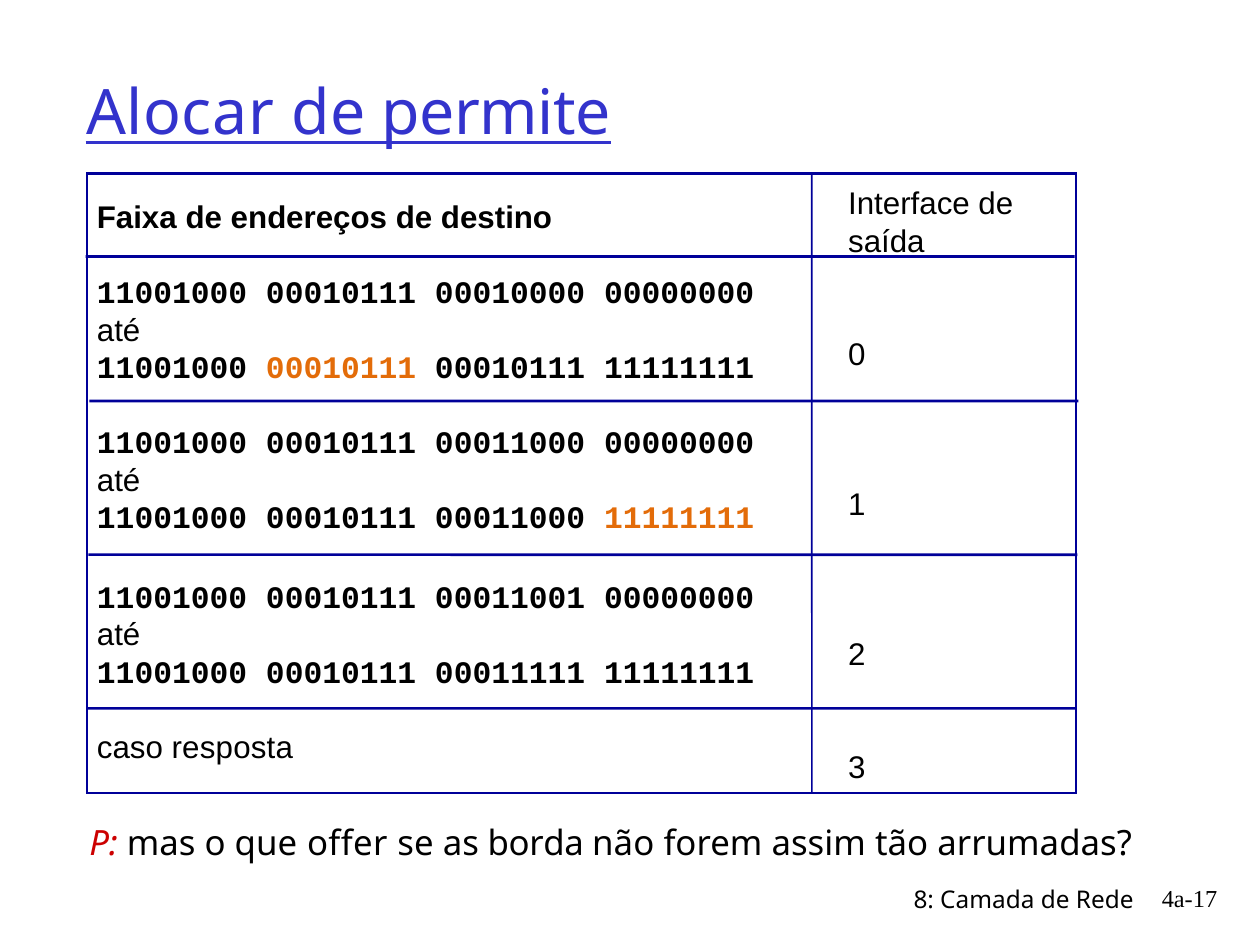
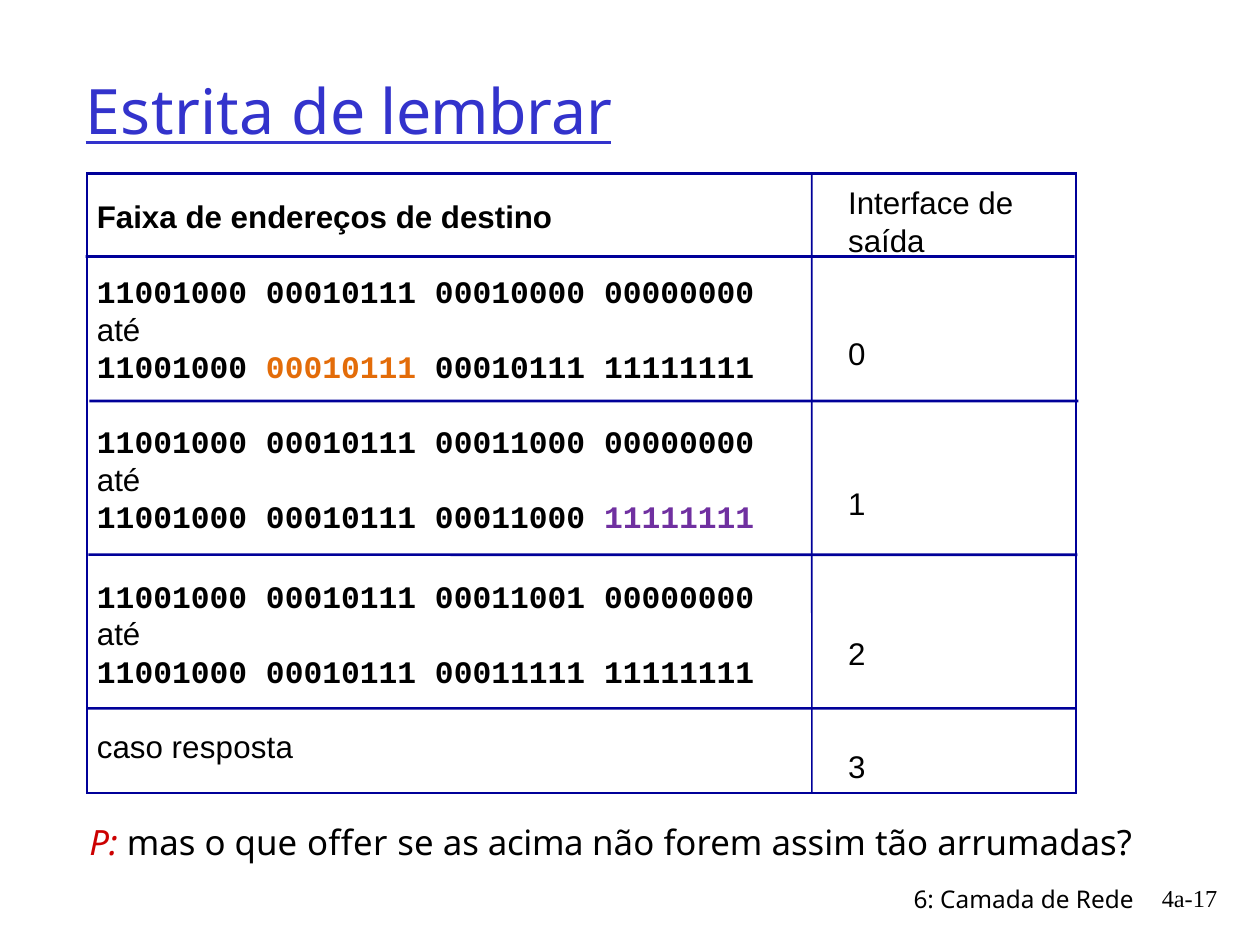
Alocar: Alocar -> Estrita
permite: permite -> lembrar
11111111 at (679, 519) colour: orange -> purple
borda: borda -> acima
8: 8 -> 6
